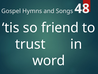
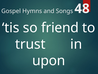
word: word -> upon
